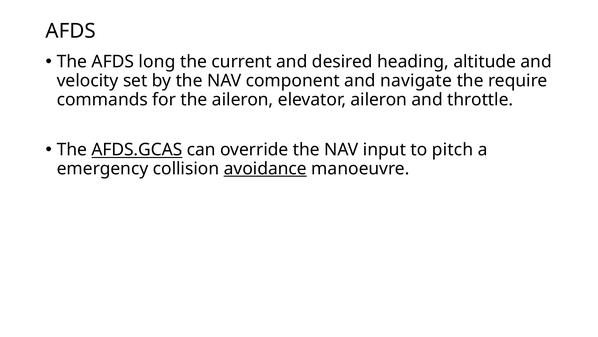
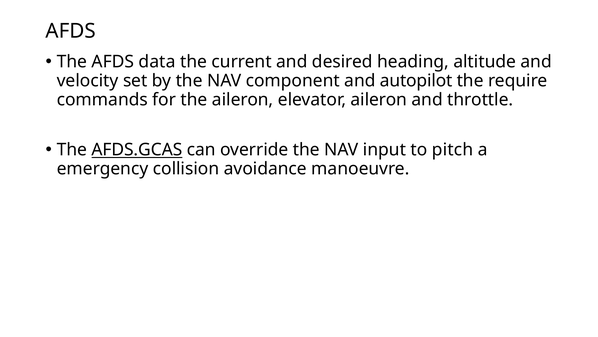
long: long -> data
navigate: navigate -> autopilot
avoidance underline: present -> none
